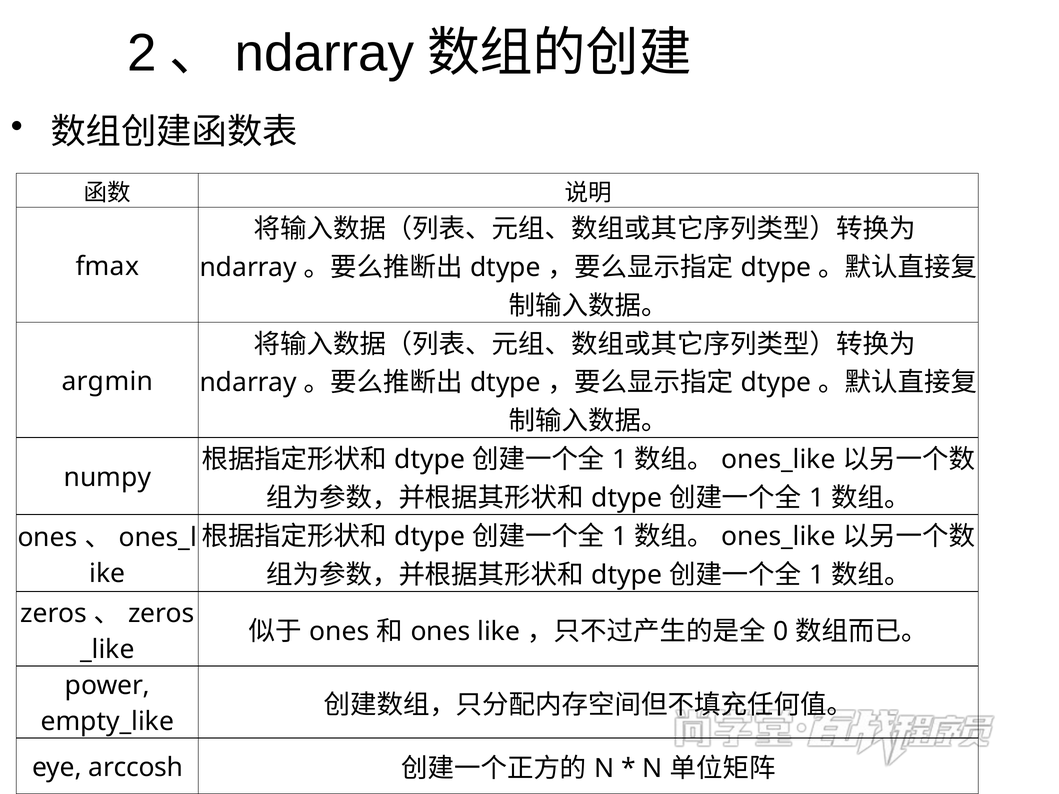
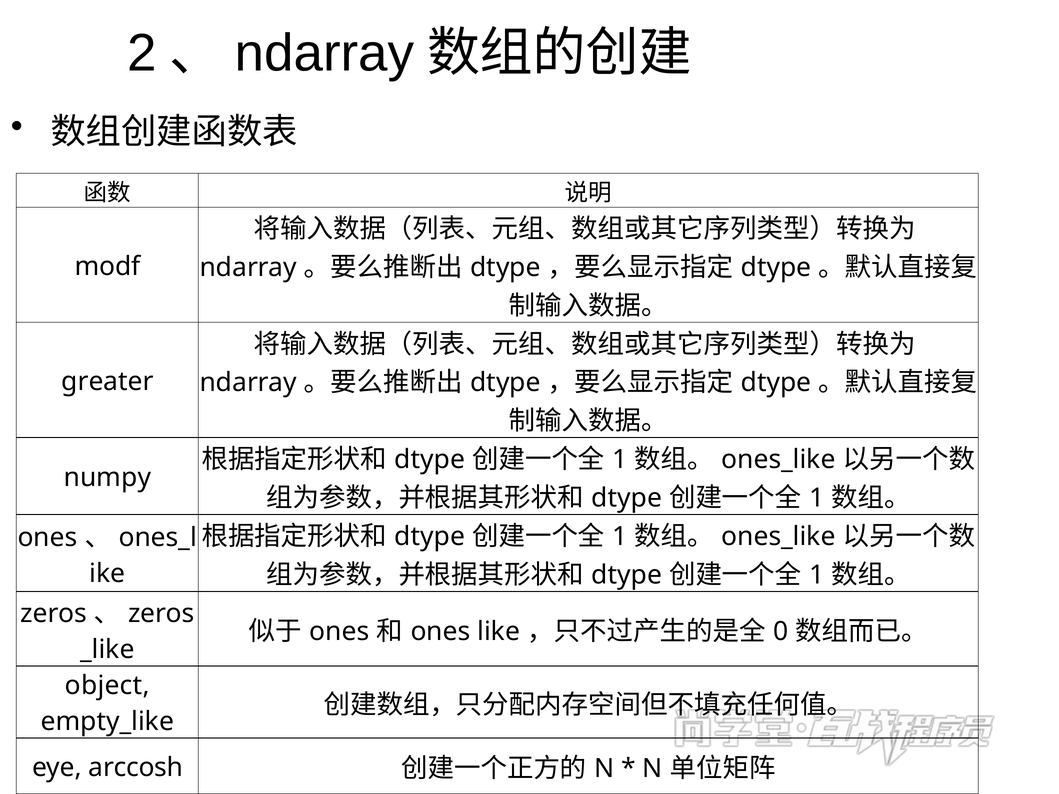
fmax: fmax -> modf
argmin: argmin -> greater
power: power -> object
